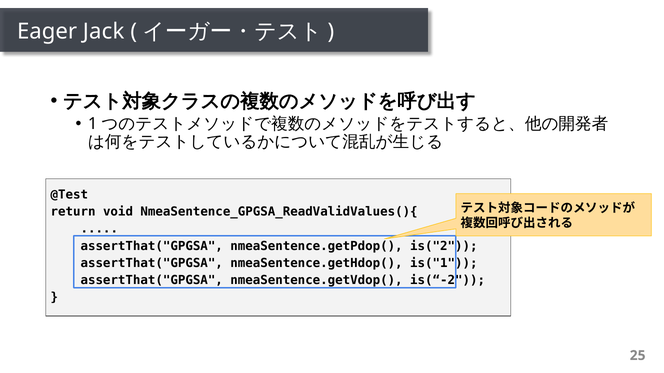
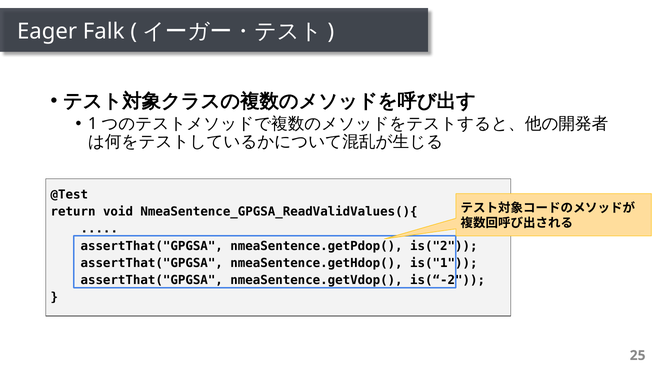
Jack: Jack -> Falk
